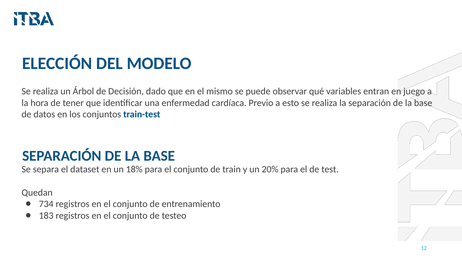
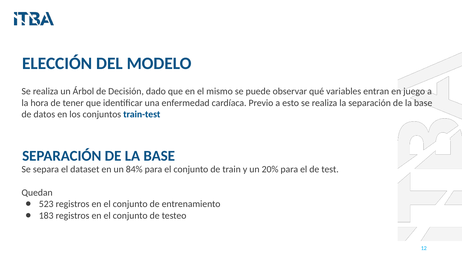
18%: 18% -> 84%
734: 734 -> 523
